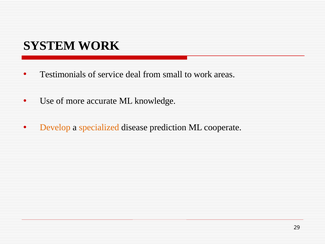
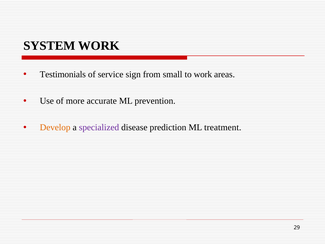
deal: deal -> sign
knowledge: knowledge -> prevention
specialized colour: orange -> purple
cooperate: cooperate -> treatment
